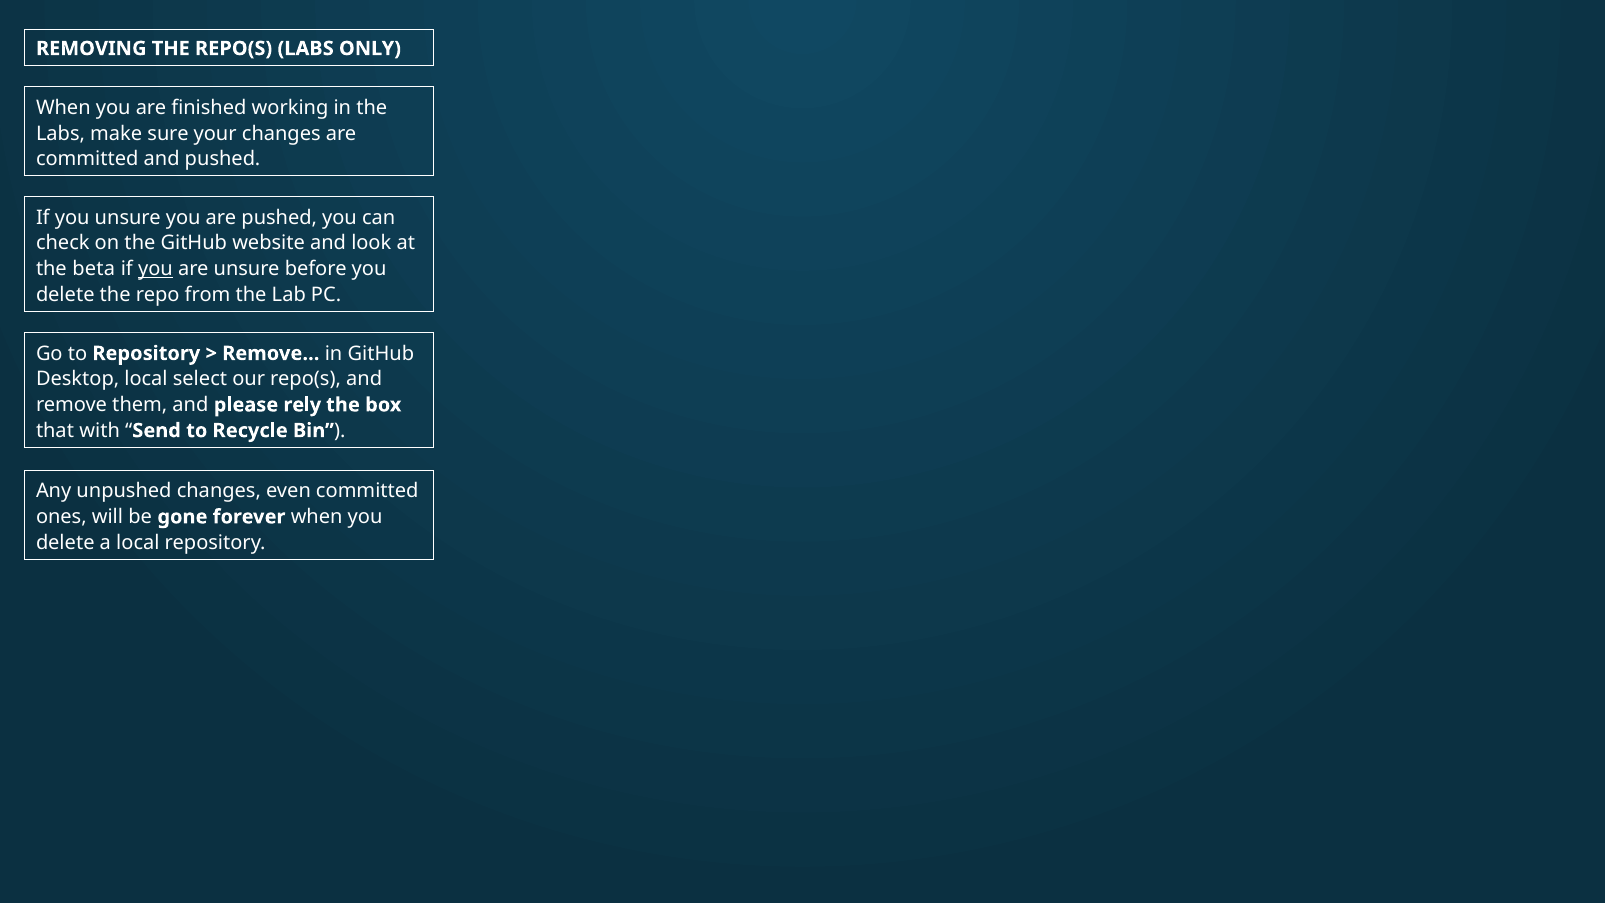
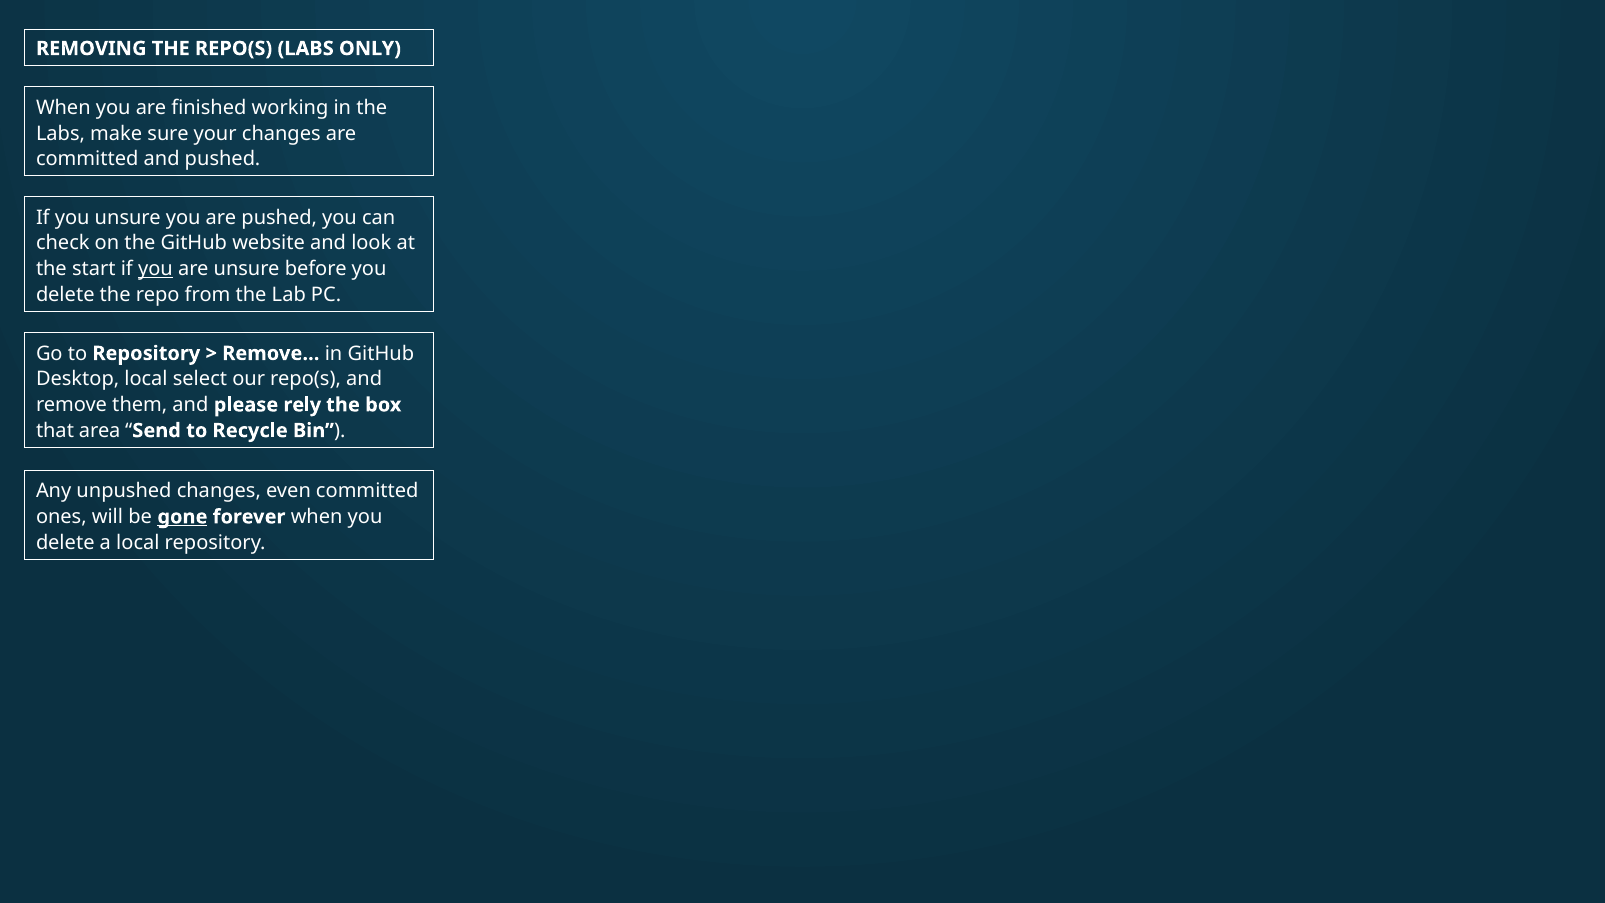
beta: beta -> start
with: with -> area
gone underline: none -> present
